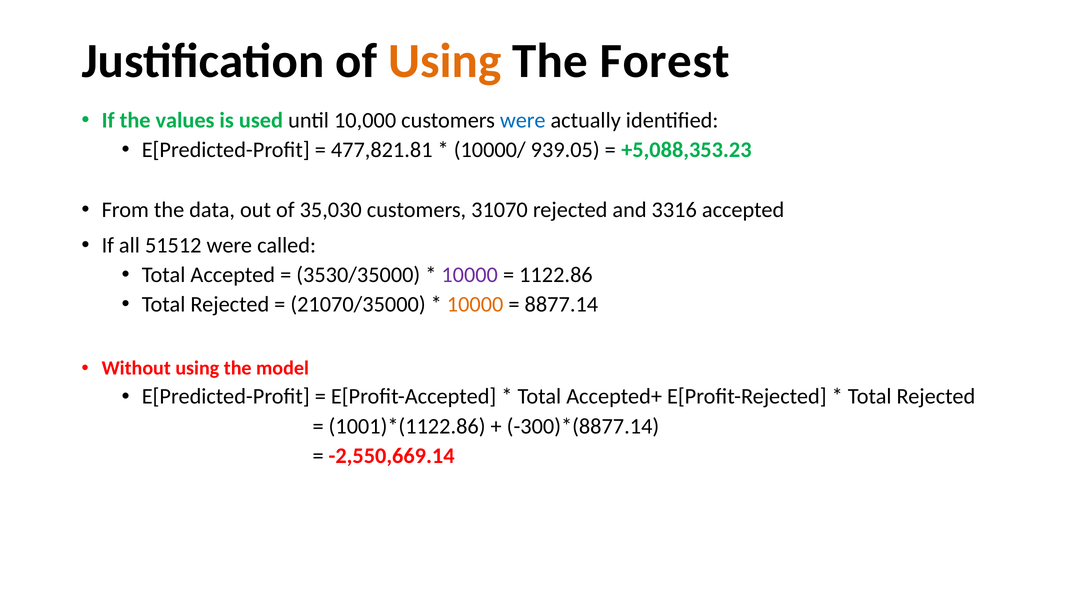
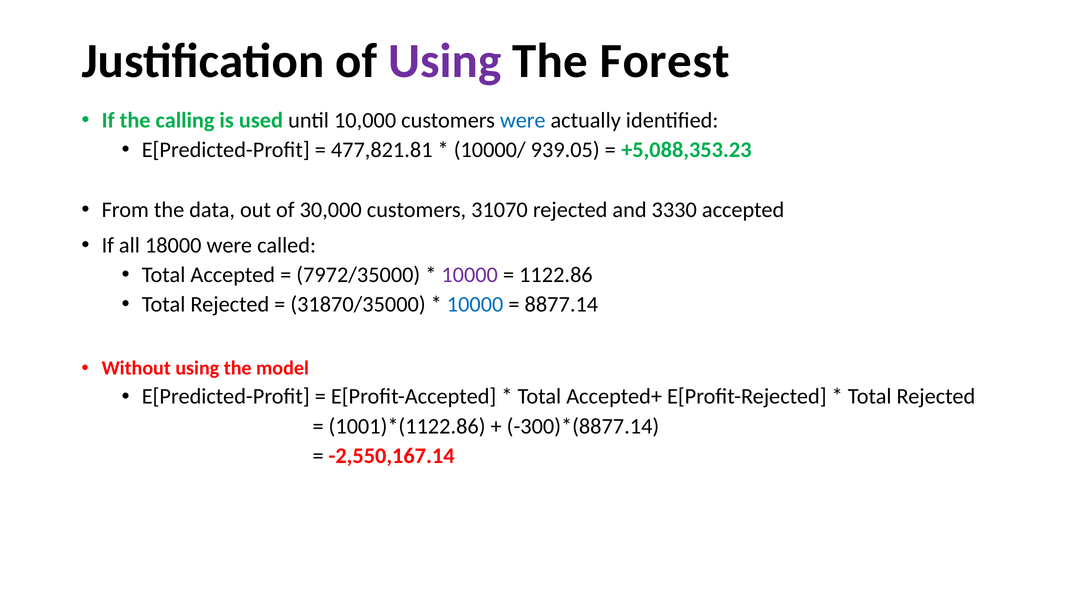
Using at (445, 61) colour: orange -> purple
values: values -> calling
35,030: 35,030 -> 30,000
3316: 3316 -> 3330
51512: 51512 -> 18000
3530/35000: 3530/35000 -> 7972/35000
21070/35000: 21070/35000 -> 31870/35000
10000 at (475, 304) colour: orange -> blue
-2,550,669.14: -2,550,669.14 -> -2,550,167.14
